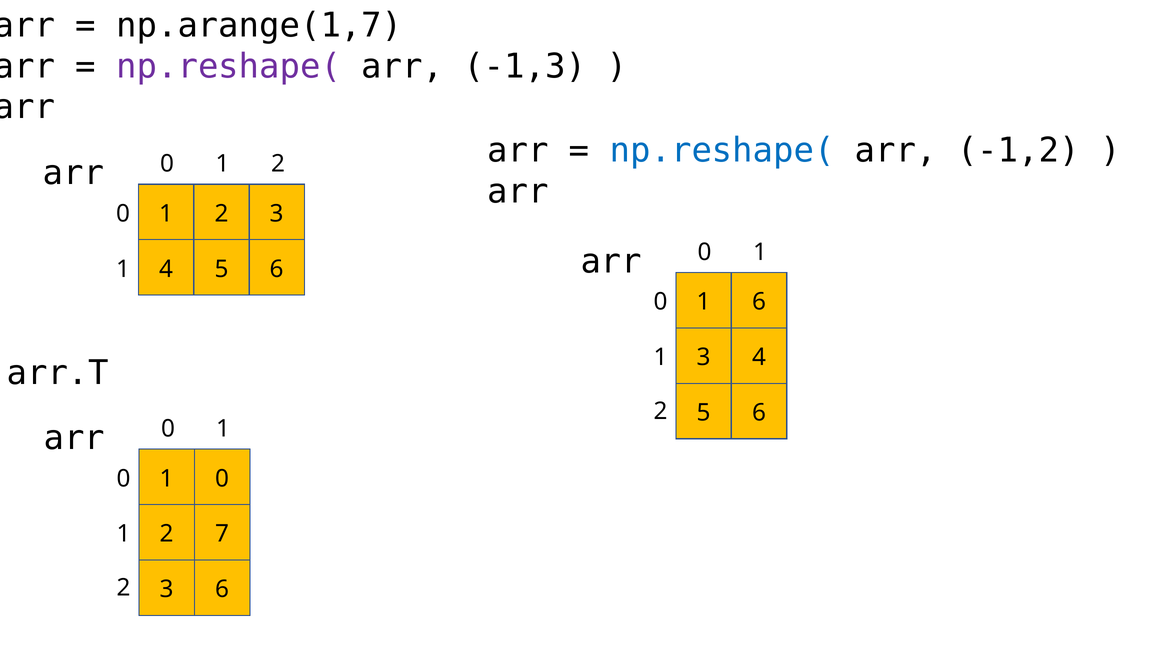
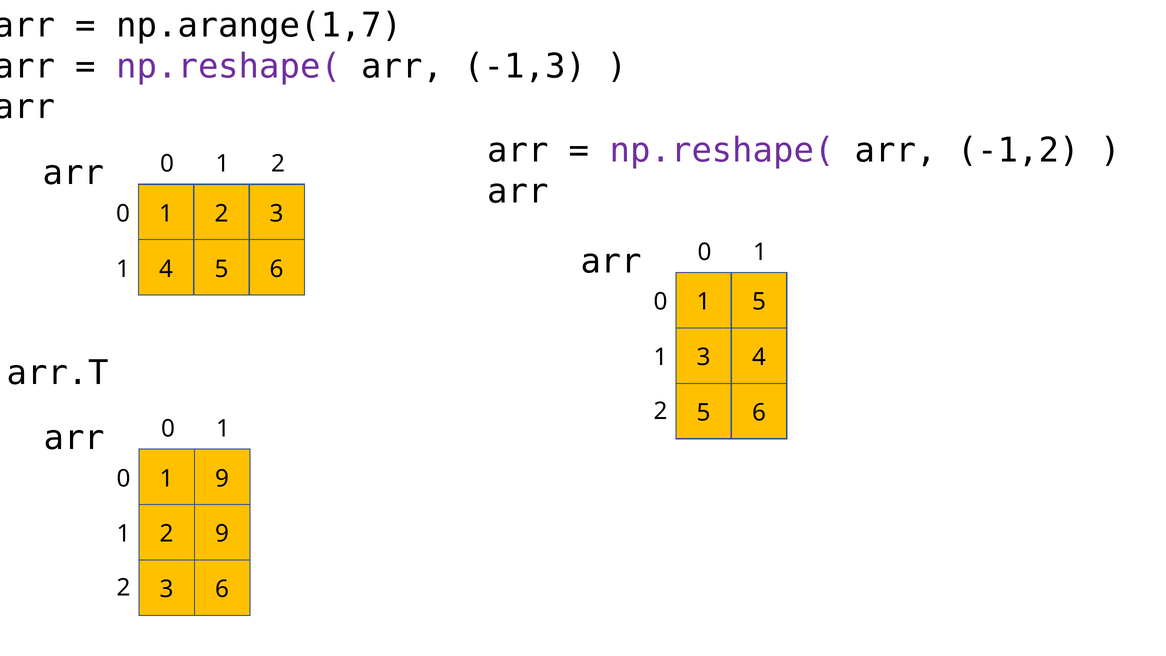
np.reshape( at (722, 151) colour: blue -> purple
6 at (759, 302): 6 -> 5
0 at (222, 478): 0 -> 9
2 7: 7 -> 9
